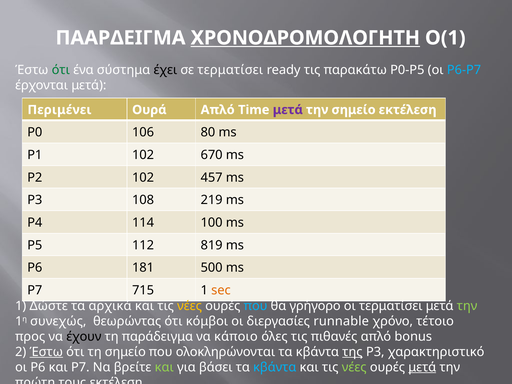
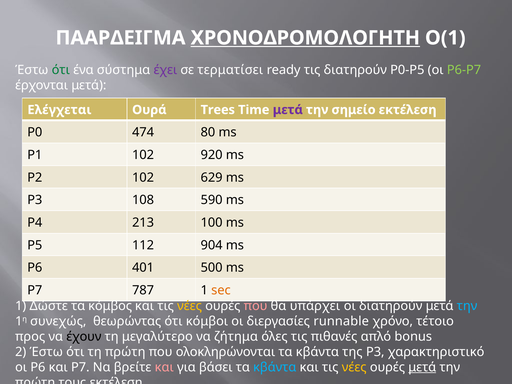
έχει colour: black -> purple
τις παρακάτω: παρακάτω -> διατηρούν
P6-P7 colour: light blue -> light green
Περιμένει: Περιμένει -> Ελέγχεται
Ουρά Απλό: Απλό -> Trees
106: 106 -> 474
670: 670 -> 920
457: 457 -> 629
219: 219 -> 590
114: 114 -> 213
819: 819 -> 904
181: 181 -> 401
715: 715 -> 787
αρχικά: αρχικά -> κόμβος
που at (256, 306) colour: light blue -> pink
γρήγορο: γρήγορο -> υπάρχει
οι τερματίσει: τερματίσει -> διατηρούν
την at (467, 306) colour: light green -> light blue
παράδειγμα: παράδειγμα -> μεγαλύτερο
κάποιο: κάποιο -> ζήτημα
Έστω at (46, 352) underline: present -> none
τη σημείο: σημείο -> πρώτη
της underline: present -> none
και at (164, 367) colour: light green -> pink
νέες at (354, 367) colour: light green -> yellow
